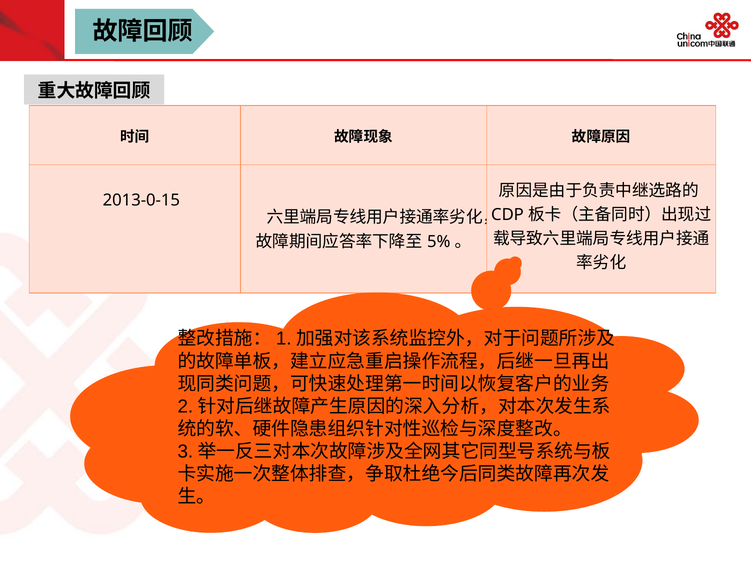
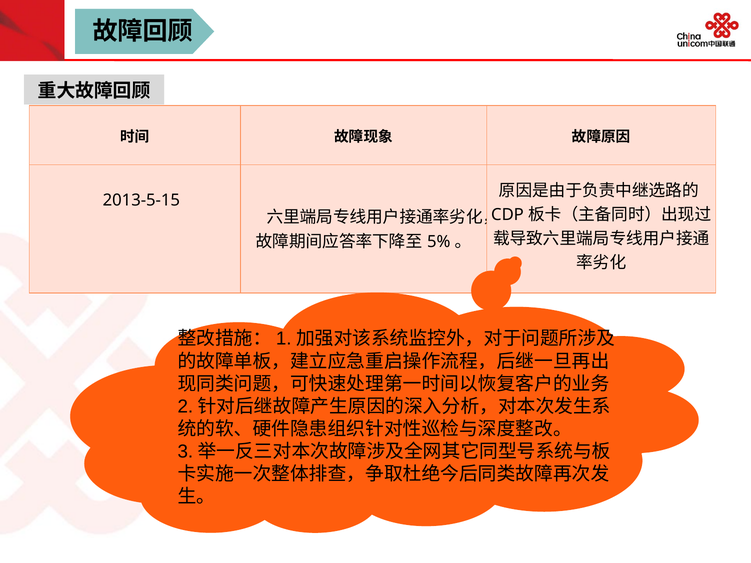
2013-0-15: 2013-0-15 -> 2013-5-15
